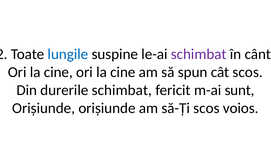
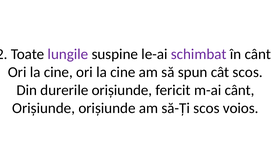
lungile colour: blue -> purple
durerile schimbat: schimbat -> orișiunde
m-ai sunt: sunt -> cânt
